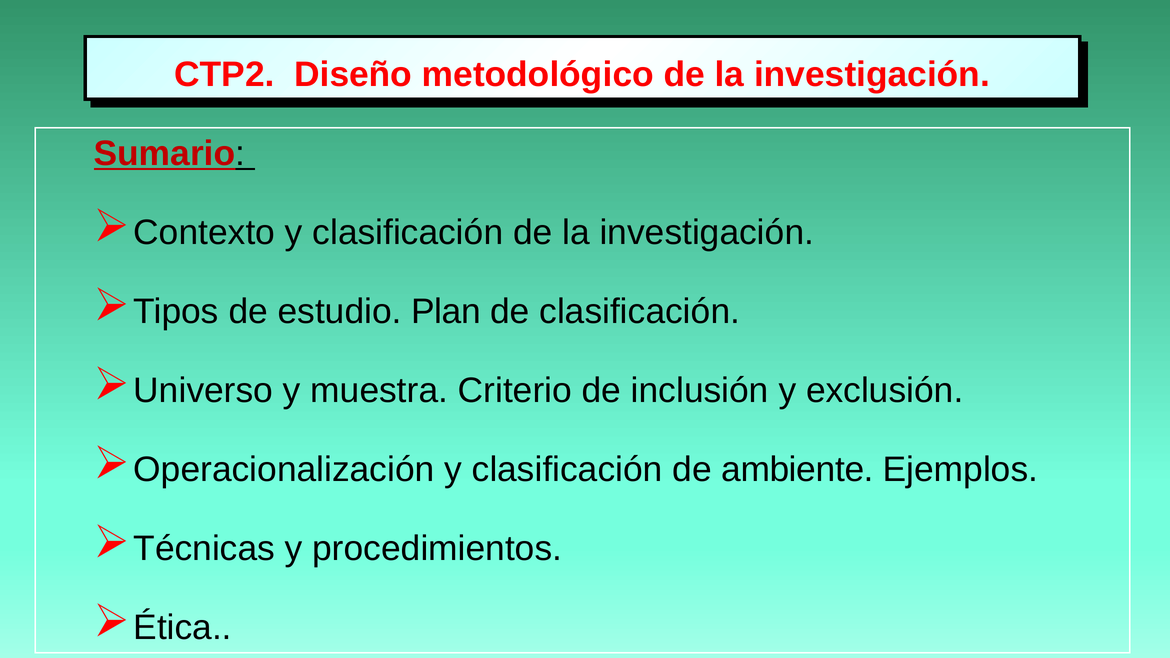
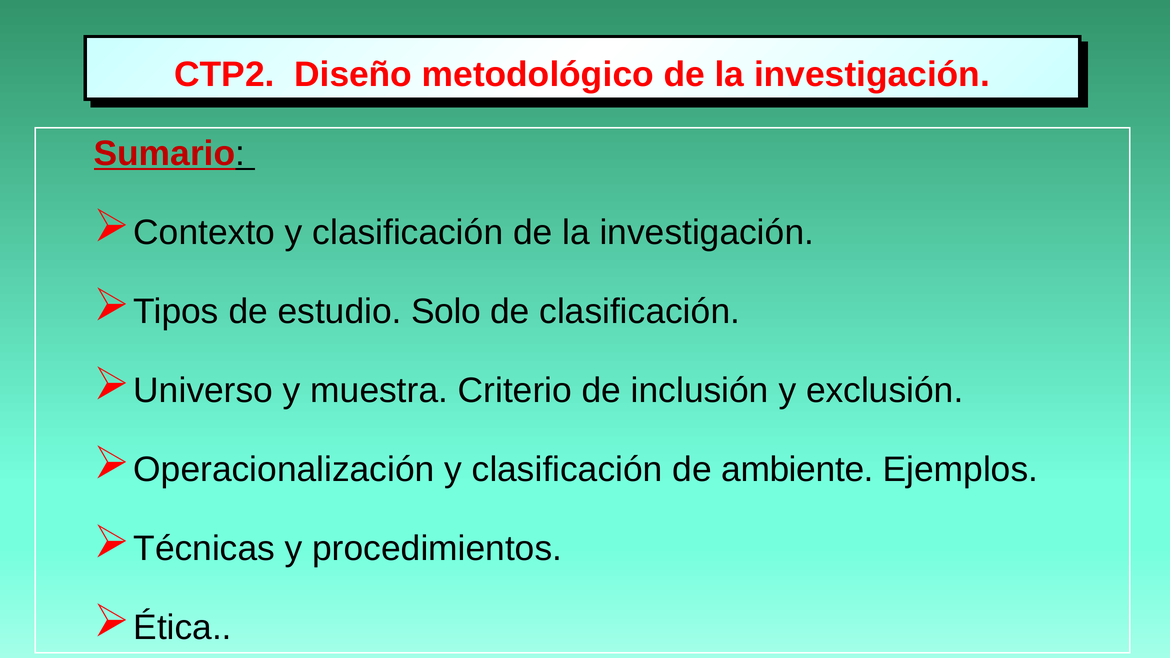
Plan: Plan -> Solo
